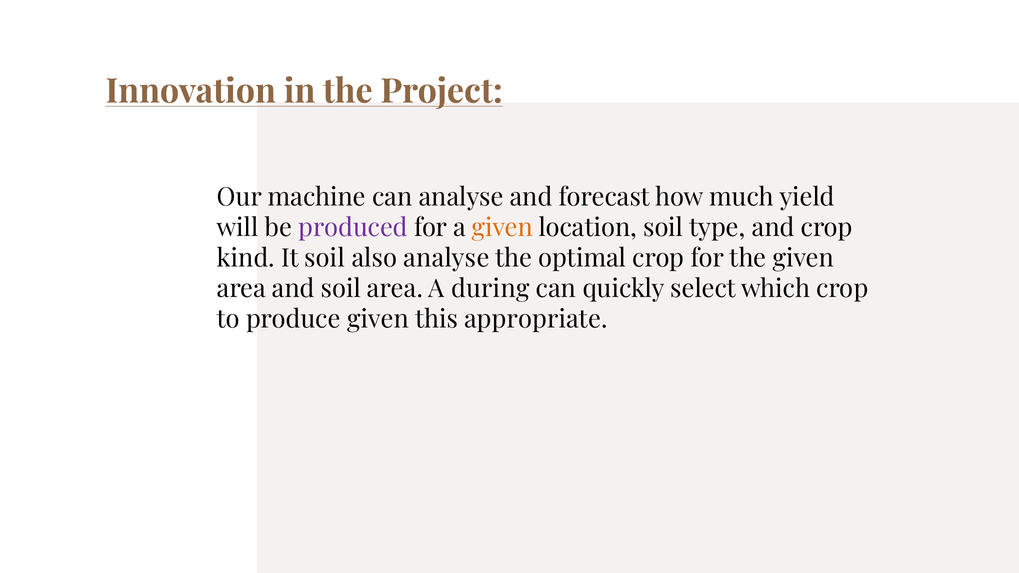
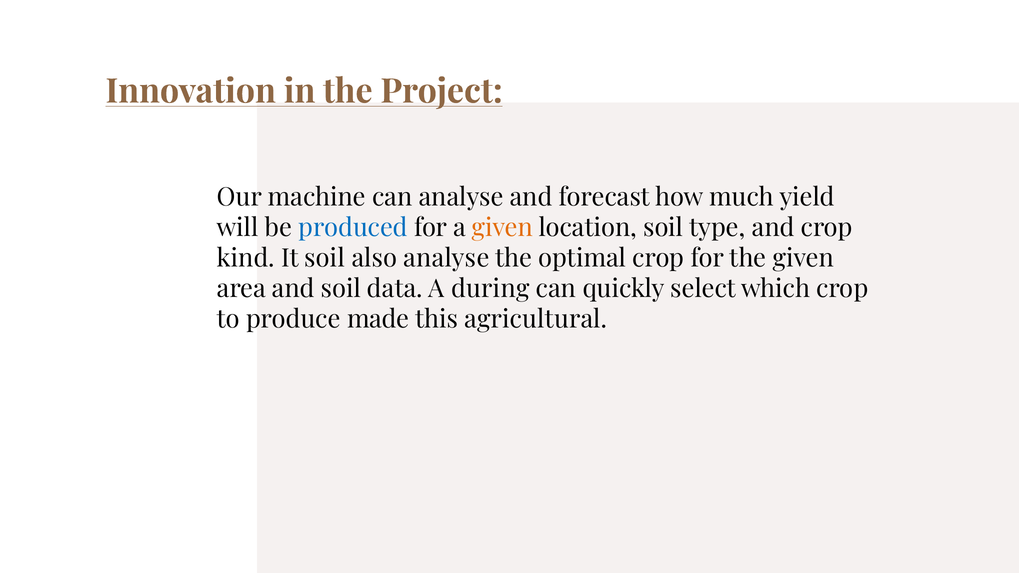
produced colour: purple -> blue
soil area: area -> data
produce given: given -> made
appropriate: appropriate -> agricultural
